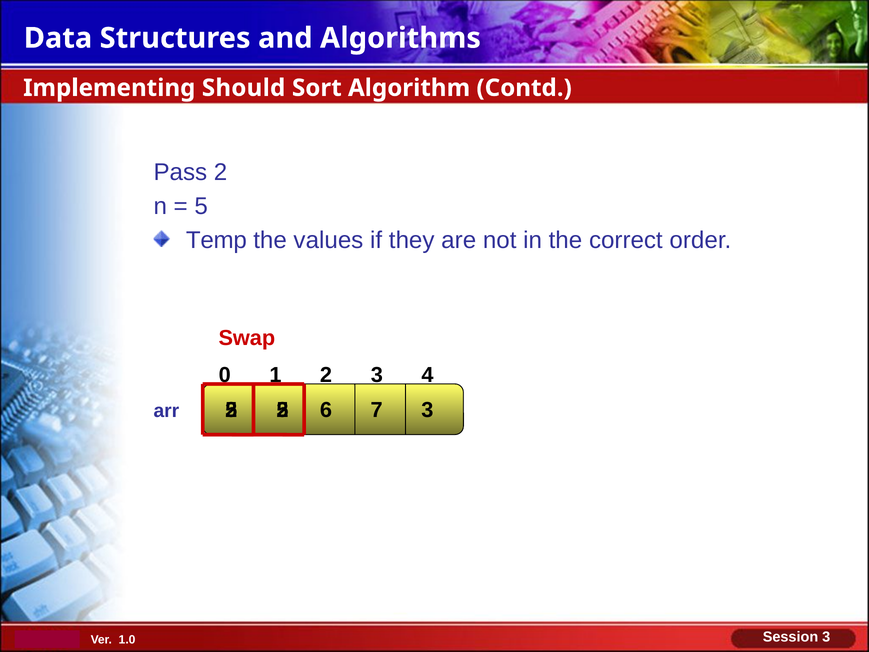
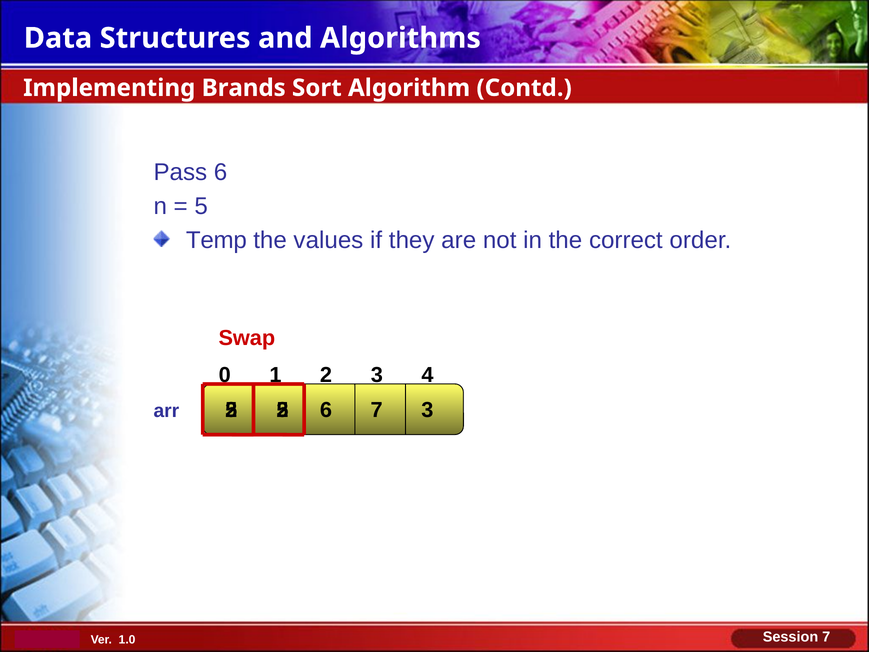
Should: Should -> Brands
Pass 2: 2 -> 6
3 at (826, 637): 3 -> 7
